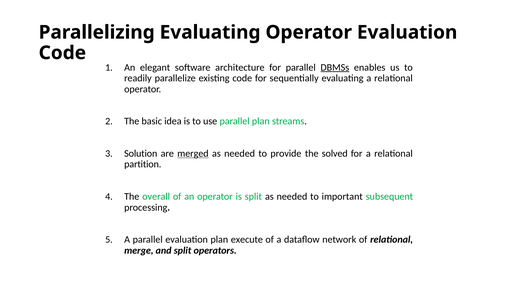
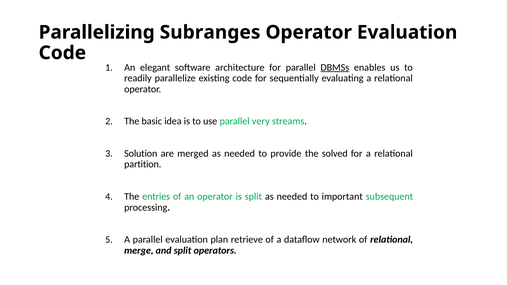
Parallelizing Evaluating: Evaluating -> Subranges
parallel plan: plan -> very
merged underline: present -> none
overall: overall -> entries
execute: execute -> retrieve
